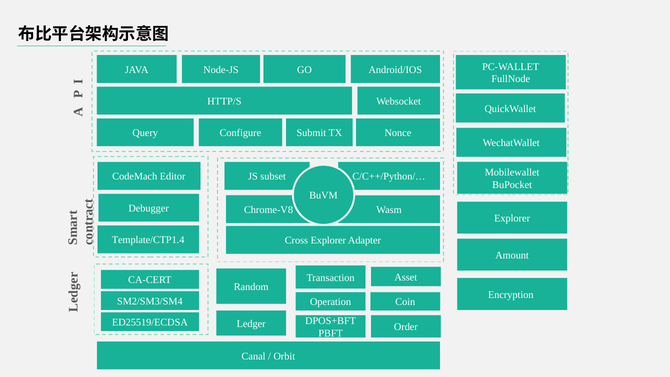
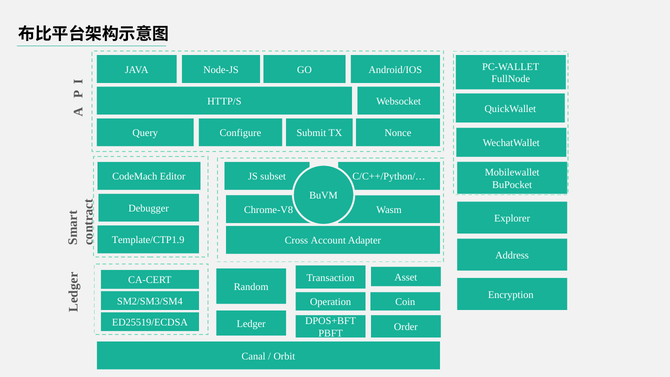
Template/CTP1.4: Template/CTP1.4 -> Template/CTP1.9
Cross Explorer: Explorer -> Account
Amount: Amount -> Address
